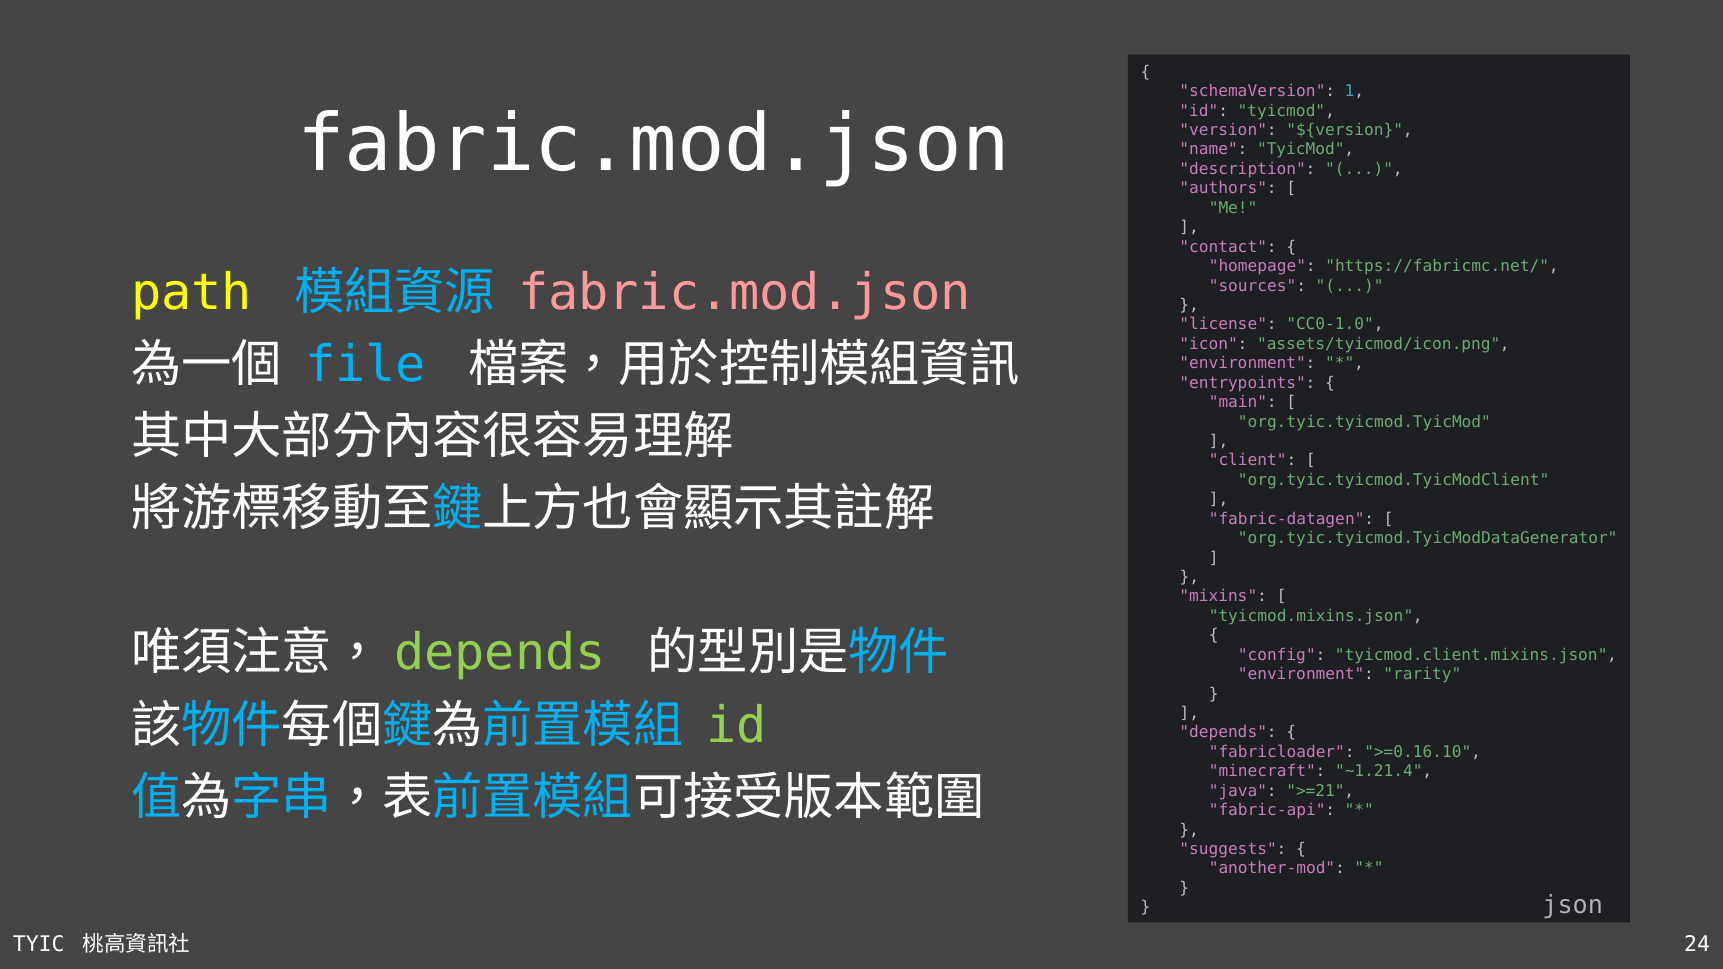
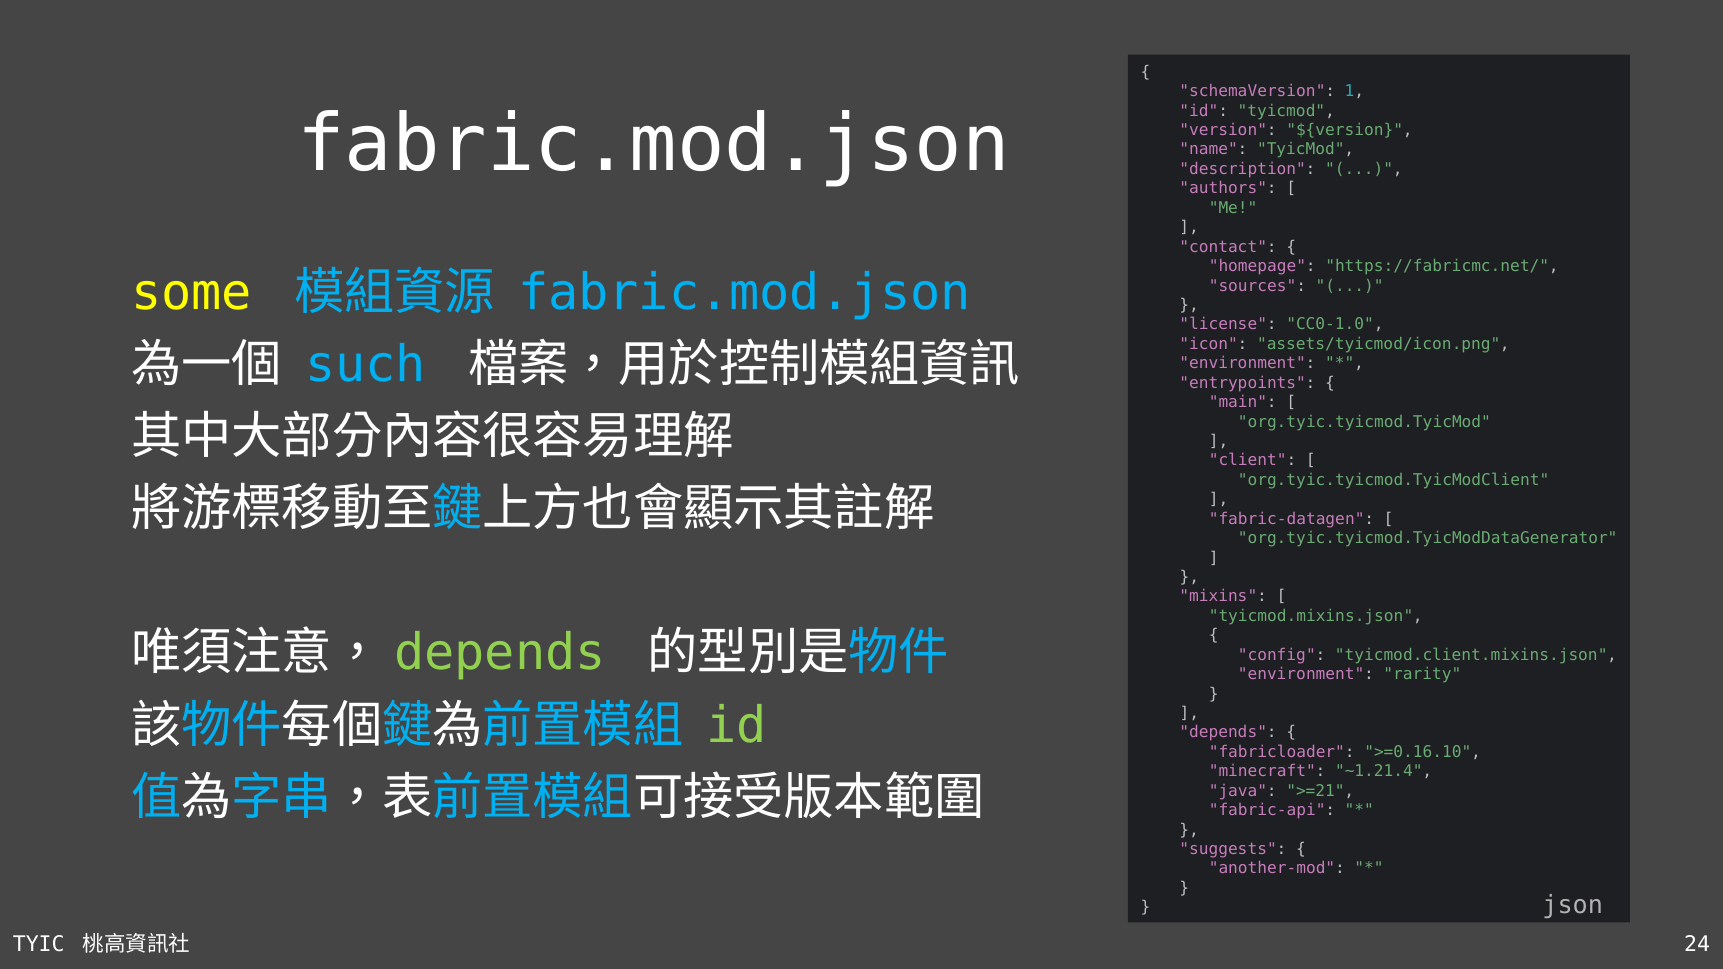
path: path -> some
fabric.mod.json at (745, 293) colour: pink -> light blue
file: file -> such
